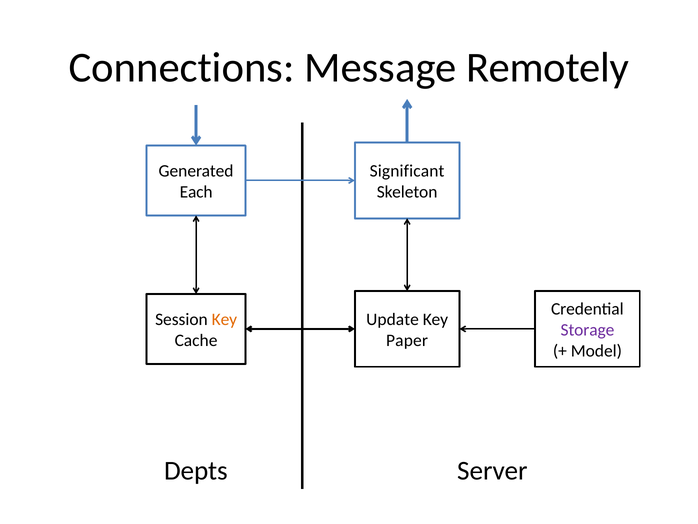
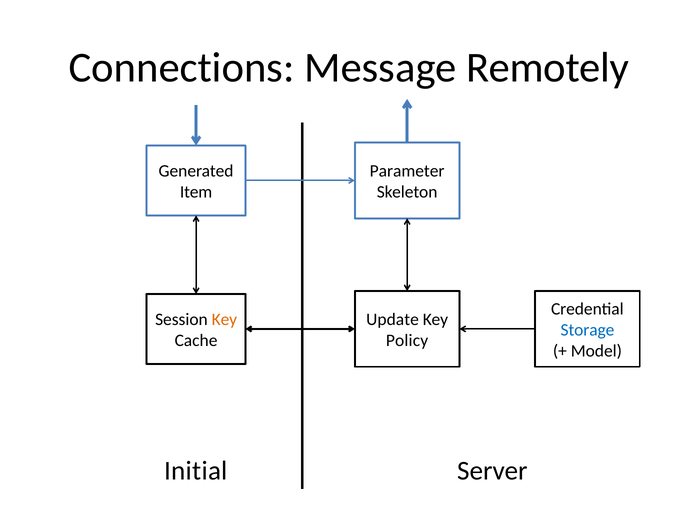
Significant: Significant -> Parameter
Each: Each -> Item
Storage colour: purple -> blue
Paper: Paper -> Policy
Depts: Depts -> Initial
